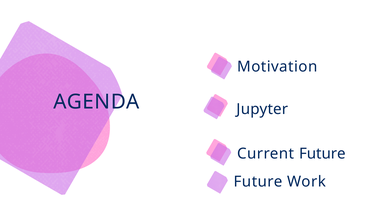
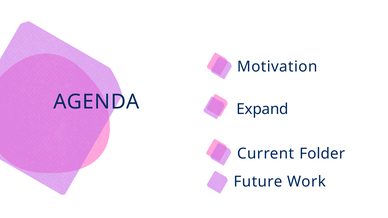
Jupyter: Jupyter -> Expand
Current Future: Future -> Folder
